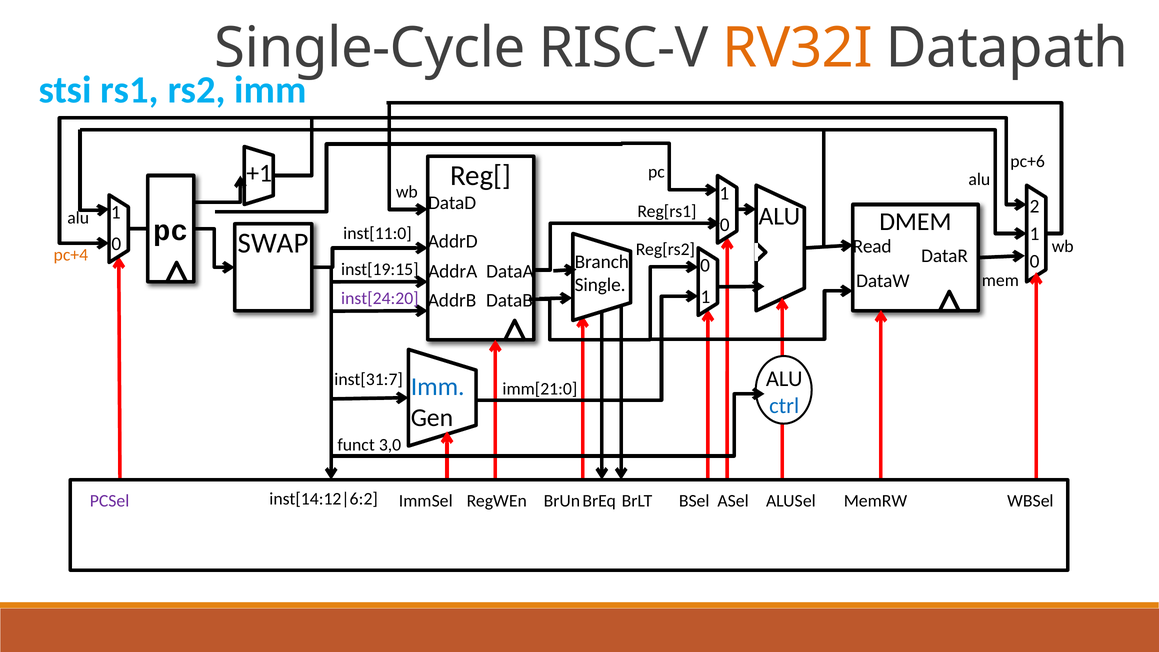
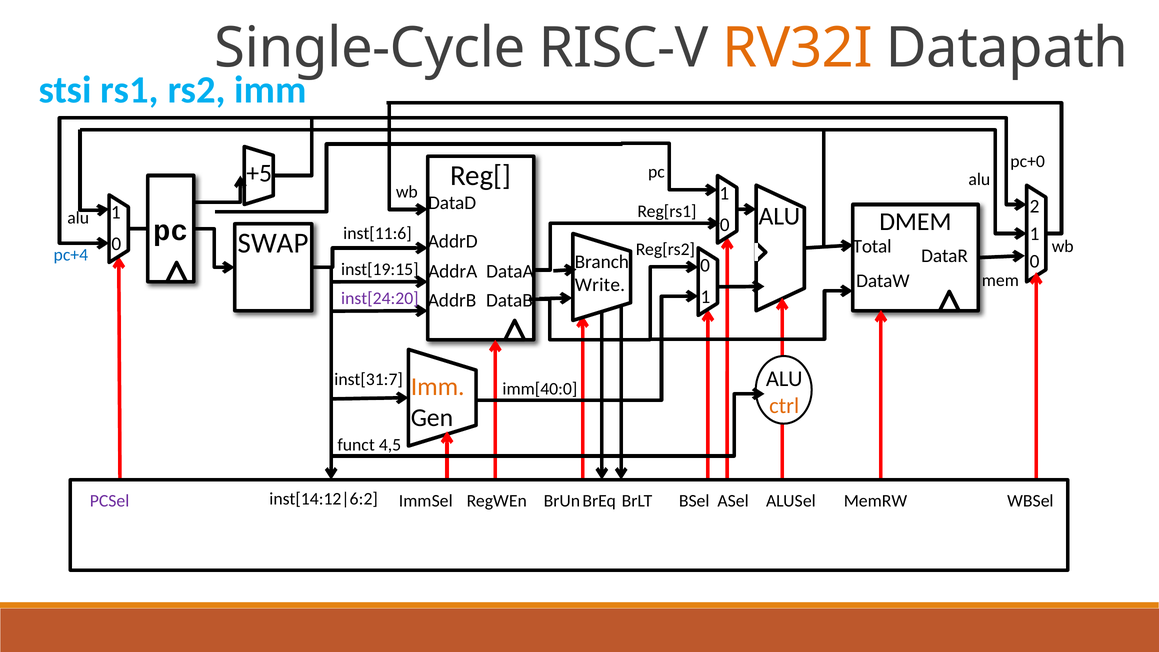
pc+6: pc+6 -> pc+0
+1: +1 -> +5
inst[11:0: inst[11:0 -> inst[11:6
Read: Read -> Total
pc+4 colour: orange -> blue
Single: Single -> Write
Imm at (438, 387) colour: blue -> orange
imm[21:0: imm[21:0 -> imm[40:0
ctrl colour: blue -> orange
3,0: 3,0 -> 4,5
